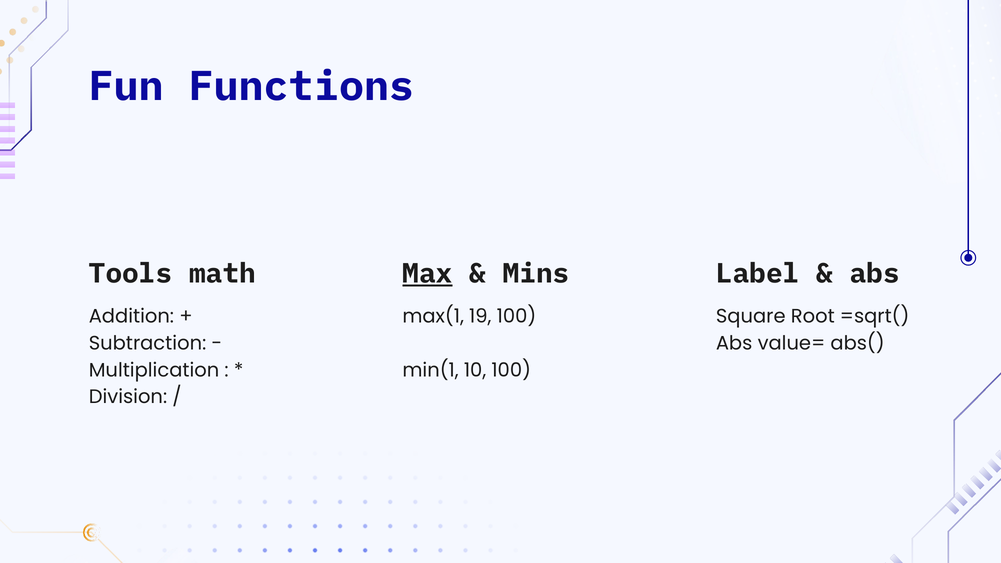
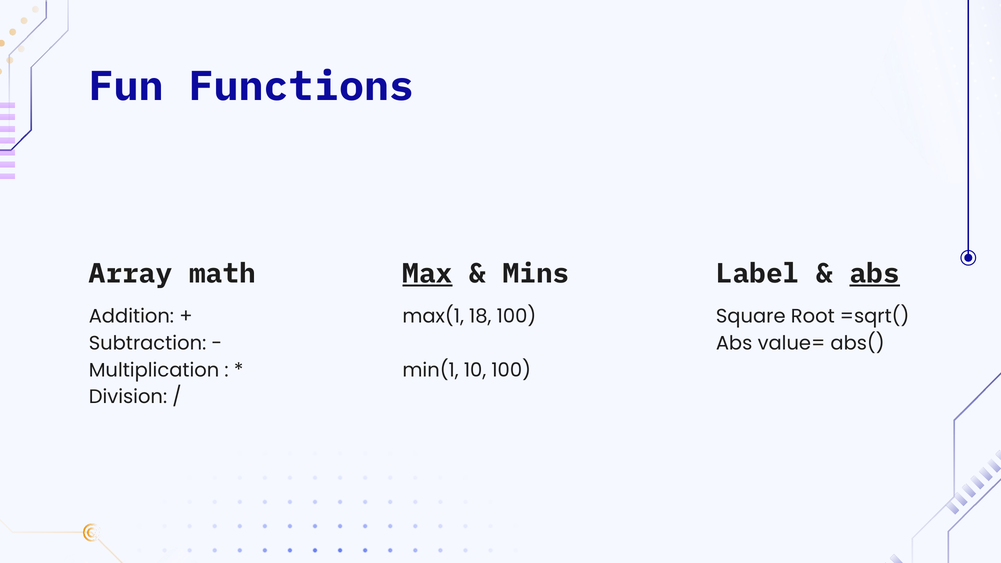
Tools: Tools -> Array
abs at (875, 274) underline: none -> present
19: 19 -> 18
